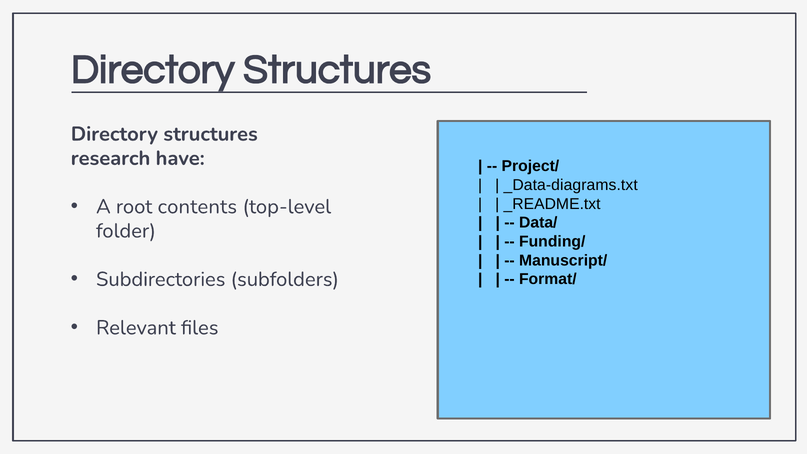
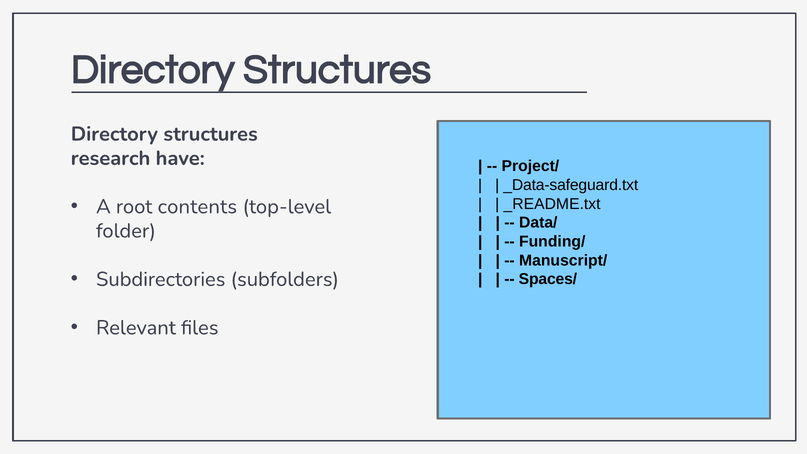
_Data-diagrams.txt: _Data-diagrams.txt -> _Data-safeguard.txt
Format/: Format/ -> Spaces/
